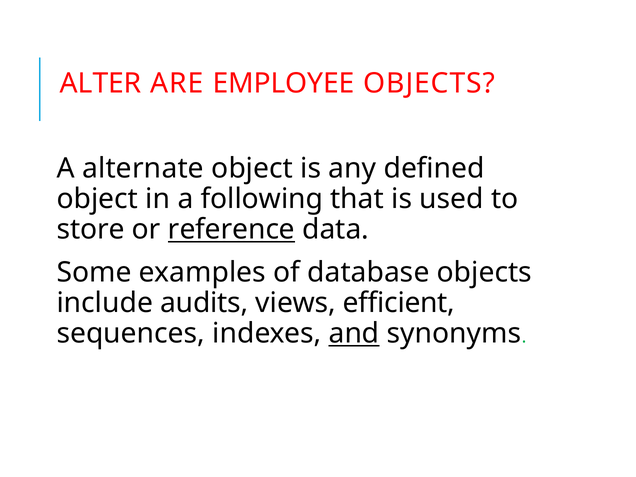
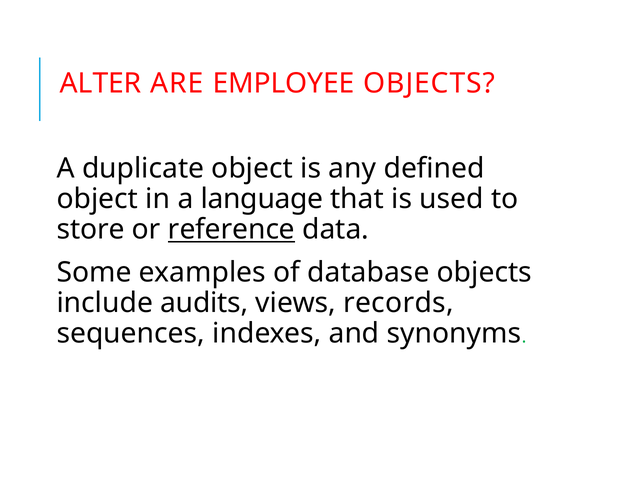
alternate: alternate -> duplicate
following: following -> language
efficient: efficient -> records
and underline: present -> none
